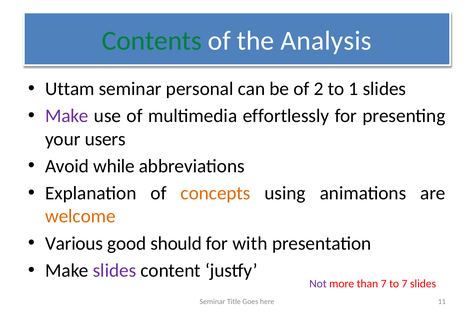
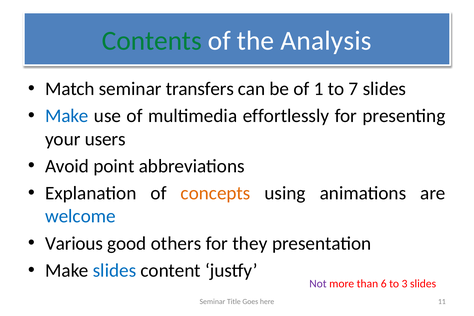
Uttam: Uttam -> Match
personal: personal -> transfers
2: 2 -> 1
1: 1 -> 7
Make at (67, 116) colour: purple -> blue
while: while -> point
welcome colour: orange -> blue
should: should -> others
with: with -> they
slides at (115, 270) colour: purple -> blue
than 7: 7 -> 6
to 7: 7 -> 3
